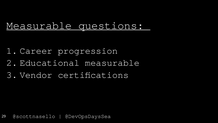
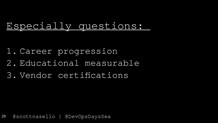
Measurable at (39, 25): Measurable -> Especially
